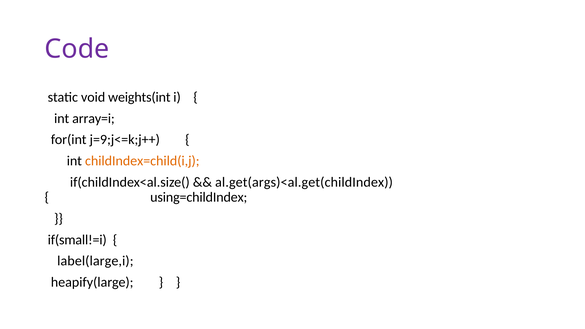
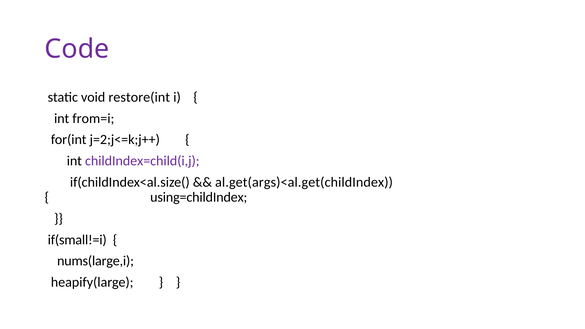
weights(int: weights(int -> restore(int
array=i: array=i -> from=i
j=9;j<=k;j++: j=9;j<=k;j++ -> j=2;j<=k;j++
childIndex=child(i,j colour: orange -> purple
label(large,i: label(large,i -> nums(large,i
